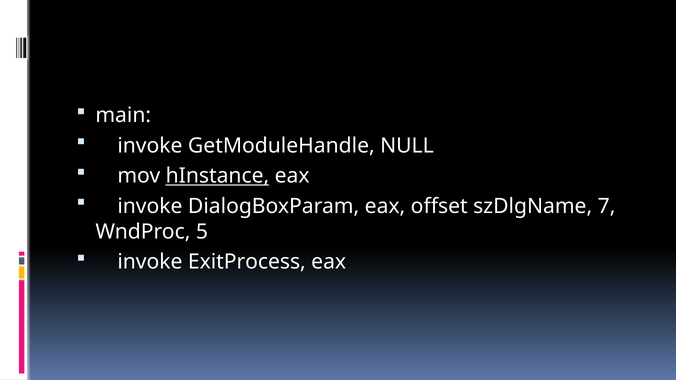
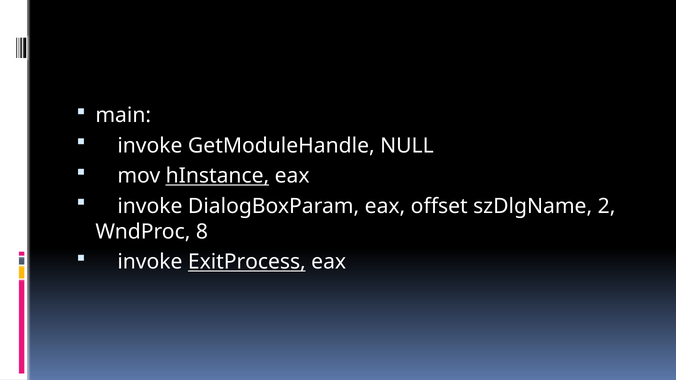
7: 7 -> 2
5: 5 -> 8
ExitProcess underline: none -> present
